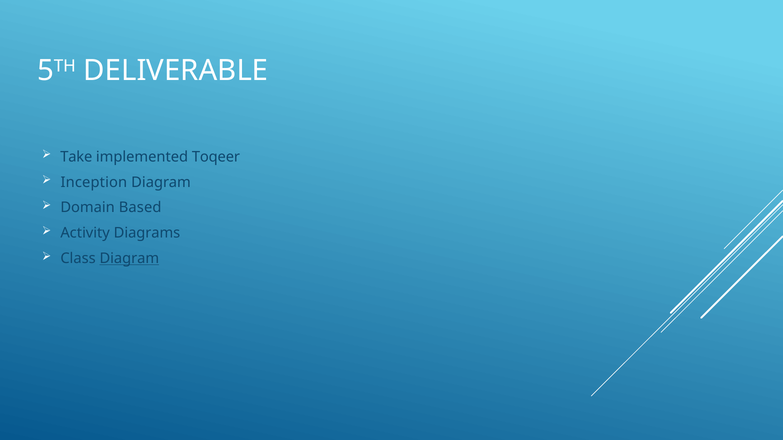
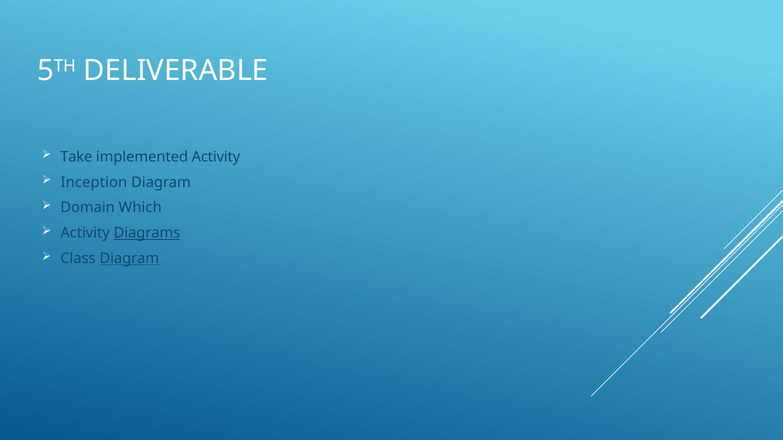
implemented Toqeer: Toqeer -> Activity
Based: Based -> Which
Diagrams underline: none -> present
